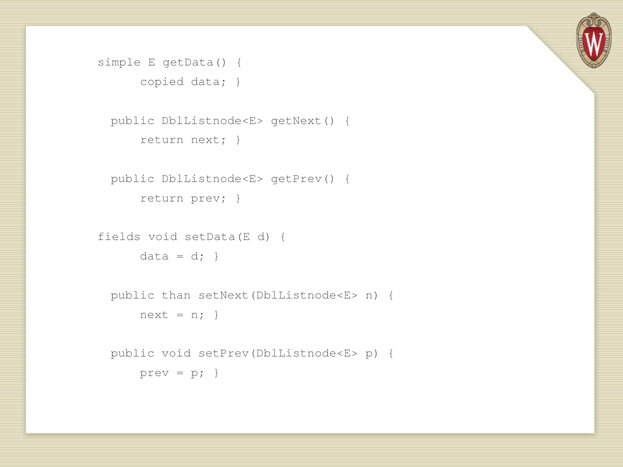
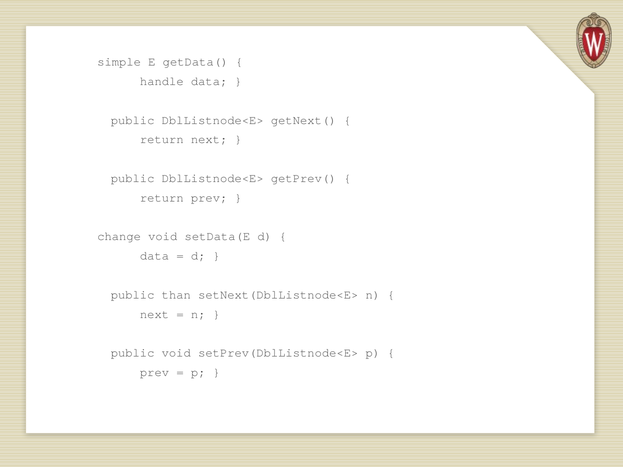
copied: copied -> handle
fields: fields -> change
